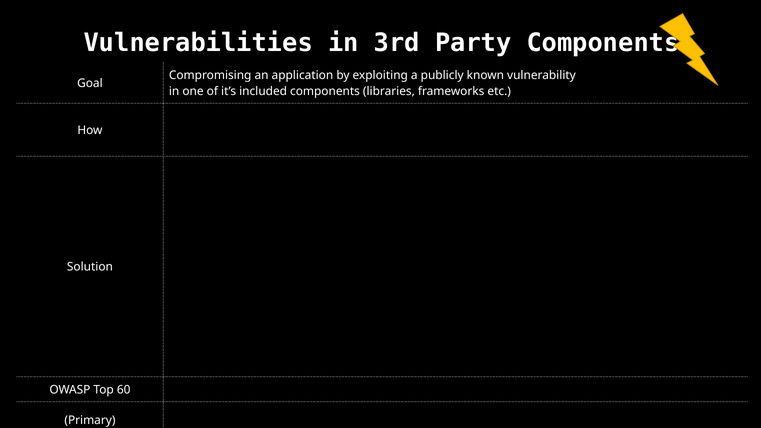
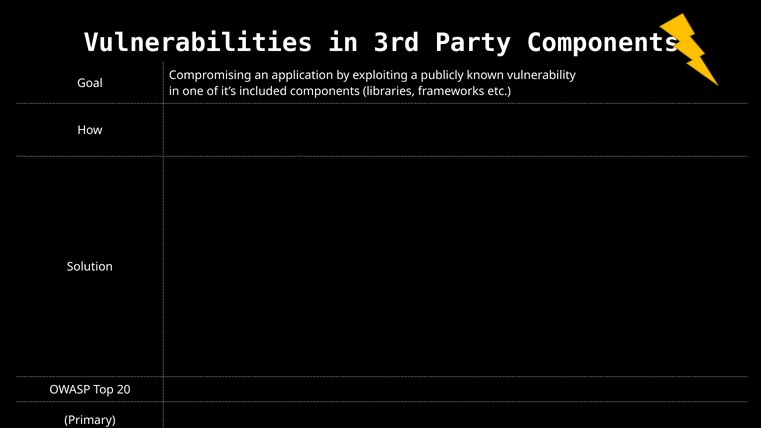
60: 60 -> 20
